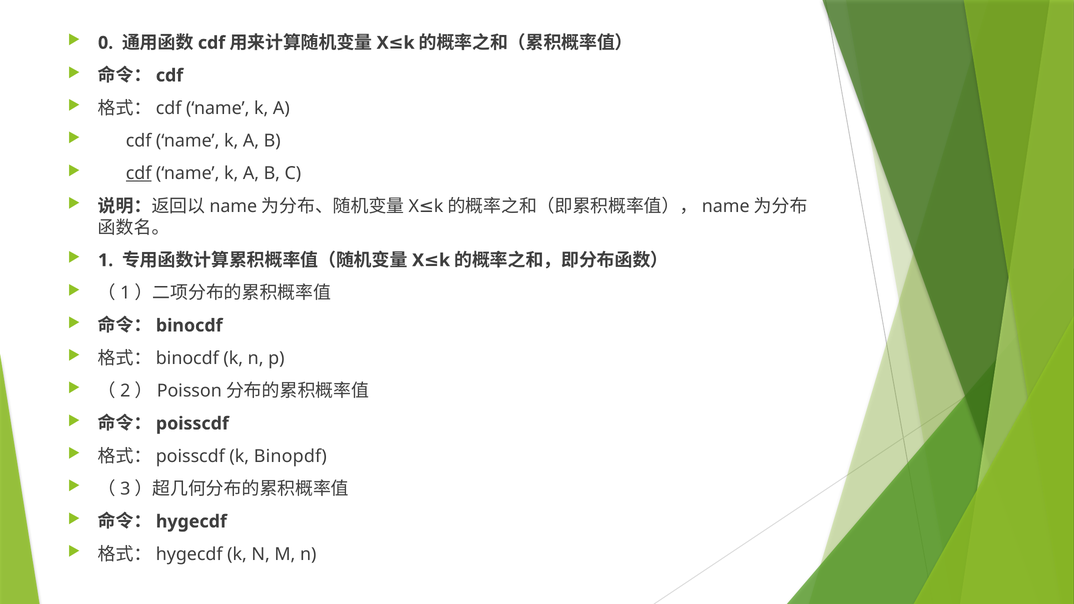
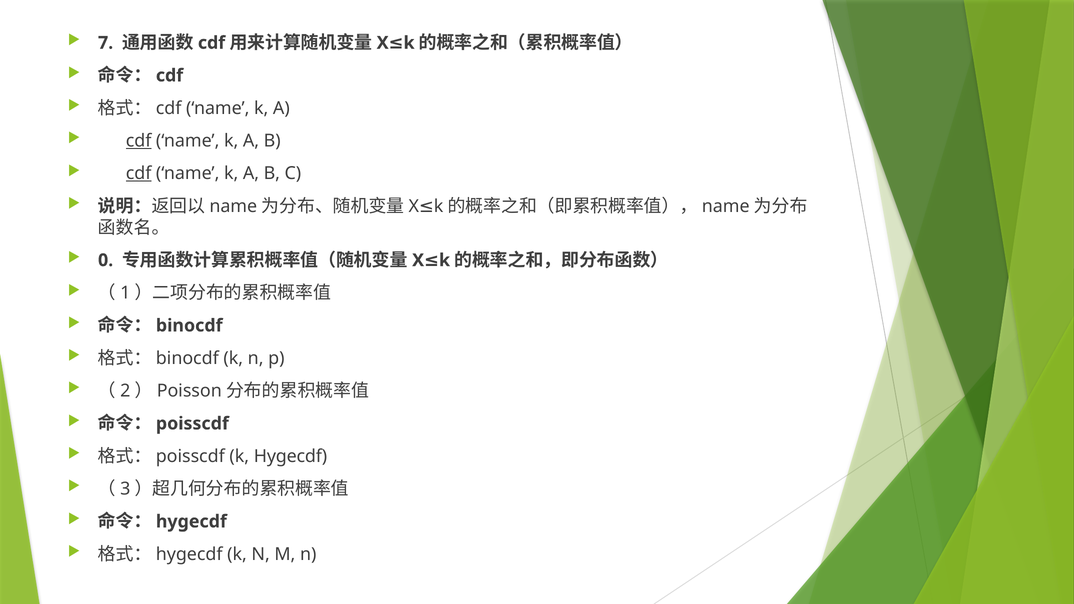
0: 0 -> 7
cdf at (139, 141) underline: none -> present
1: 1 -> 0
k Binopdf: Binopdf -> Hygecdf
